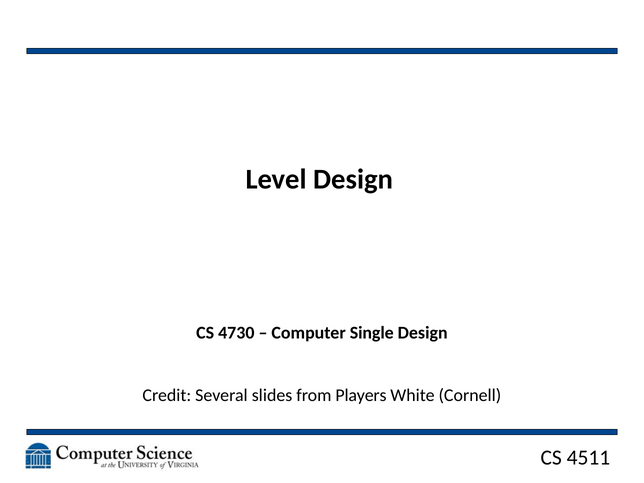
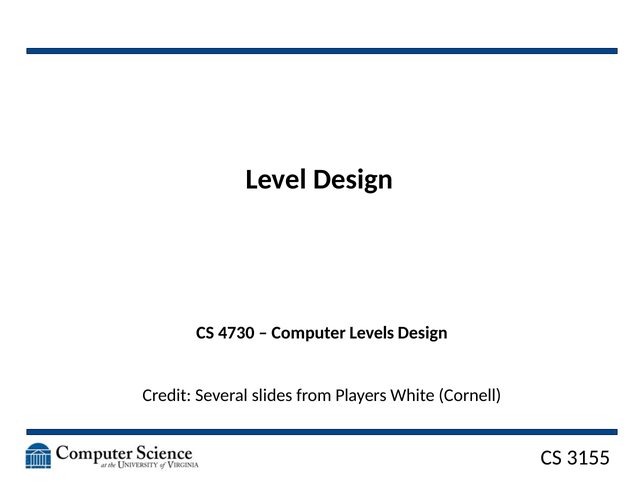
Single: Single -> Levels
4511: 4511 -> 3155
